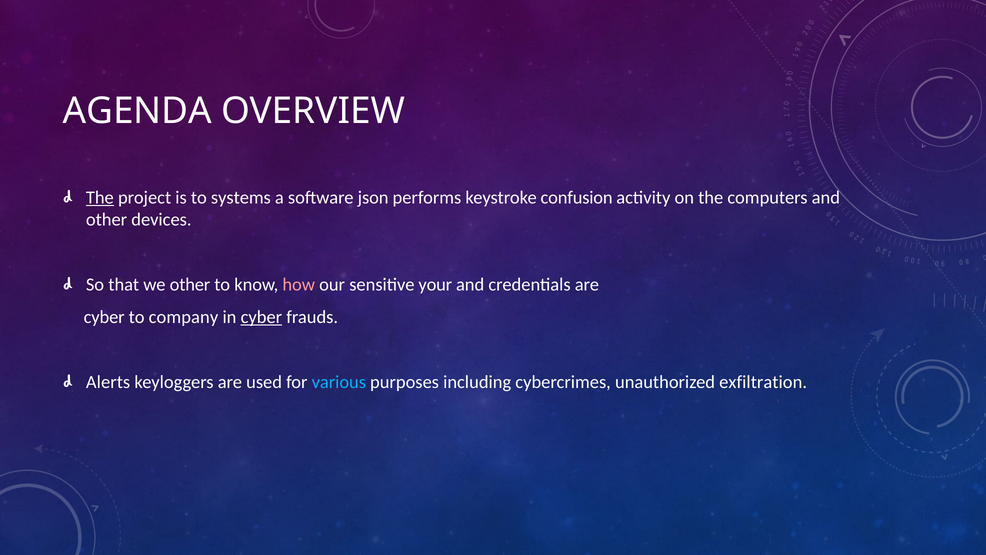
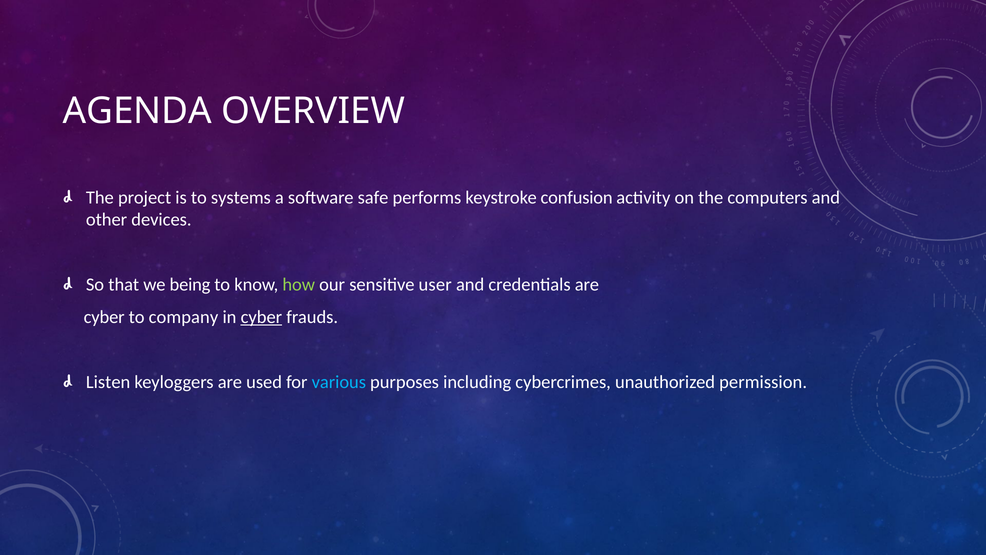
The at (100, 197) underline: present -> none
json: json -> safe
we other: other -> being
how colour: pink -> light green
your: your -> user
Alerts: Alerts -> Listen
exfiltration: exfiltration -> permission
